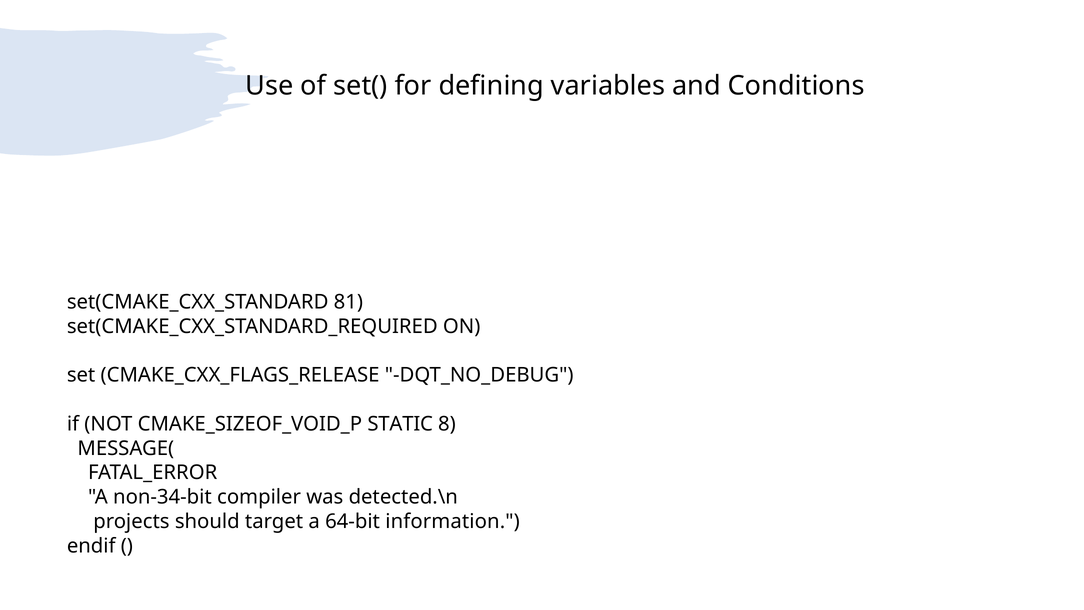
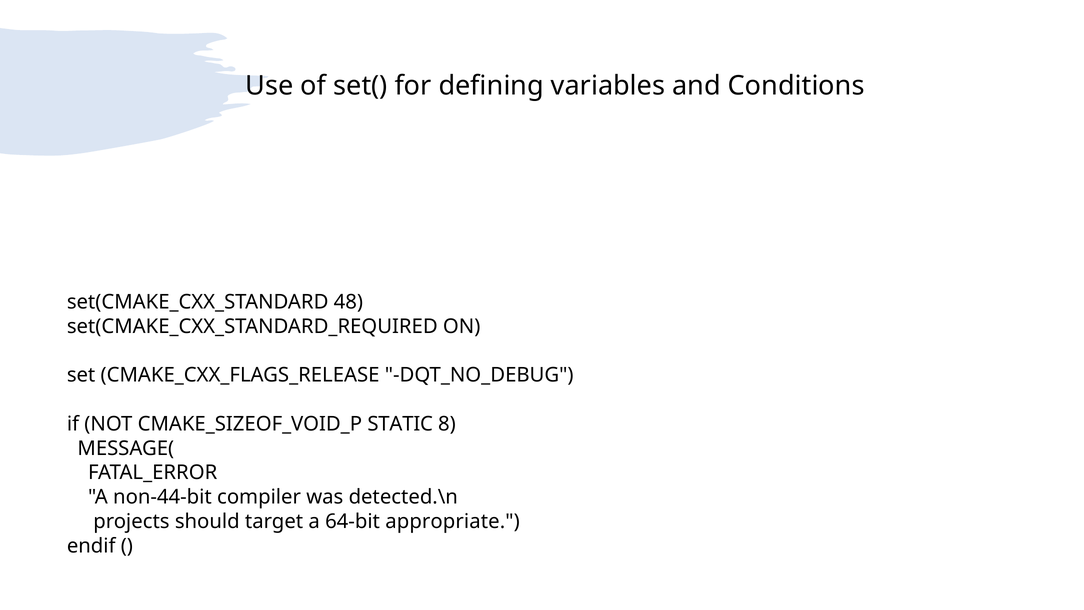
81: 81 -> 48
non-34-bit: non-34-bit -> non-44-bit
information: information -> appropriate
